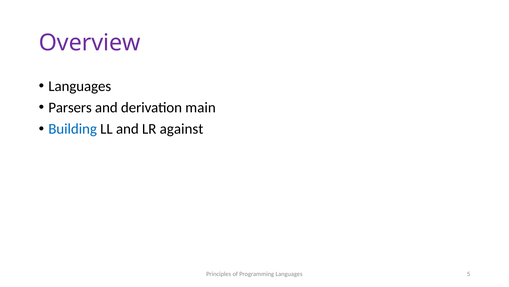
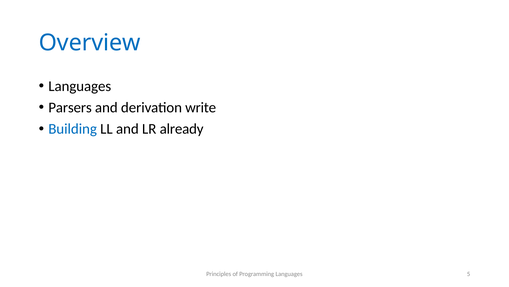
Overview colour: purple -> blue
main: main -> write
against: against -> already
